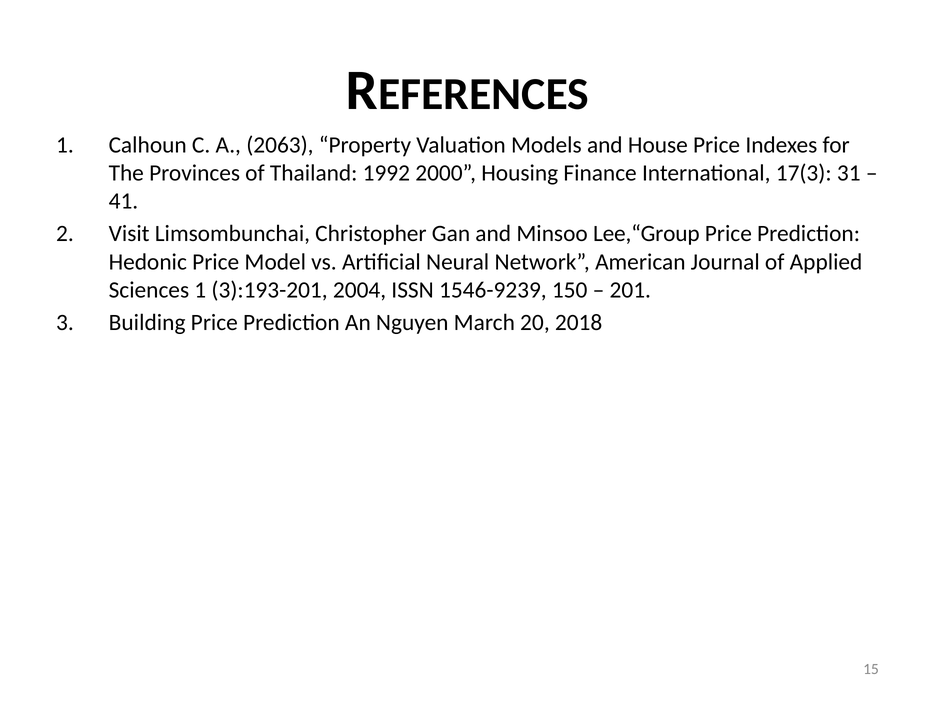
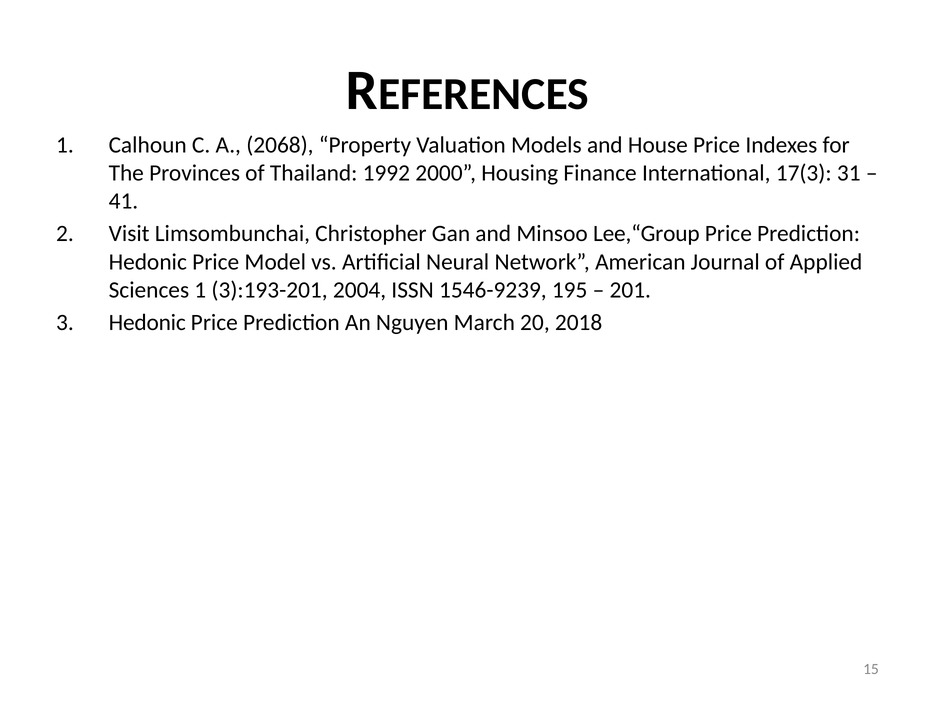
2063: 2063 -> 2068
150: 150 -> 195
Building at (147, 323): Building -> Hedonic
